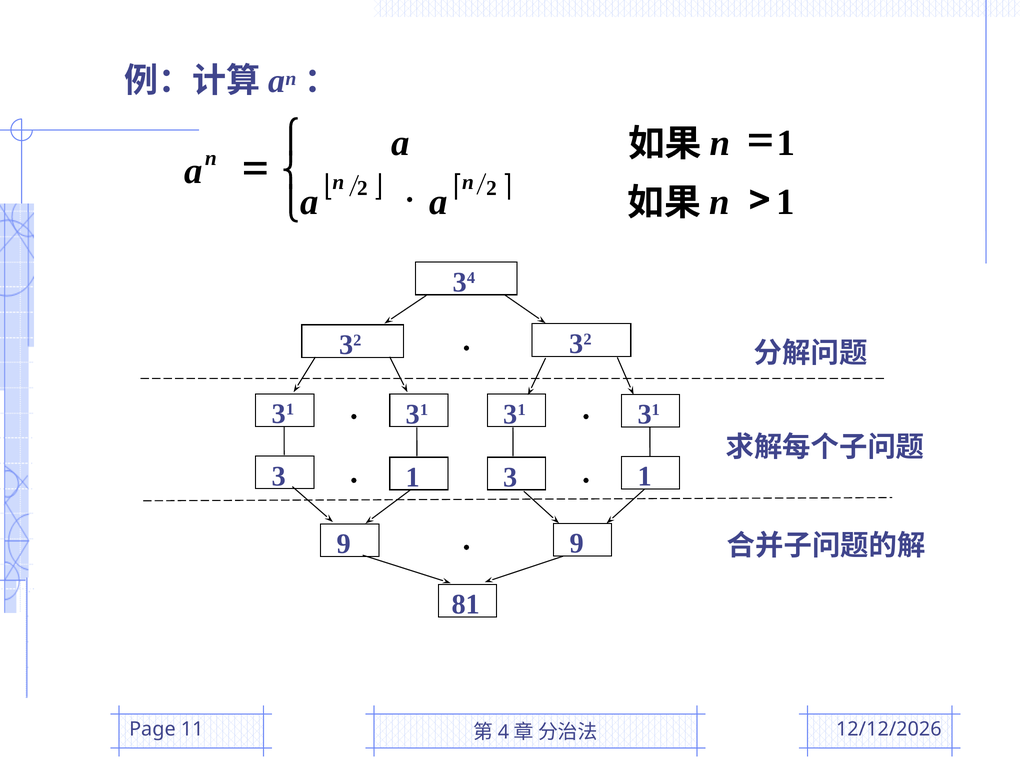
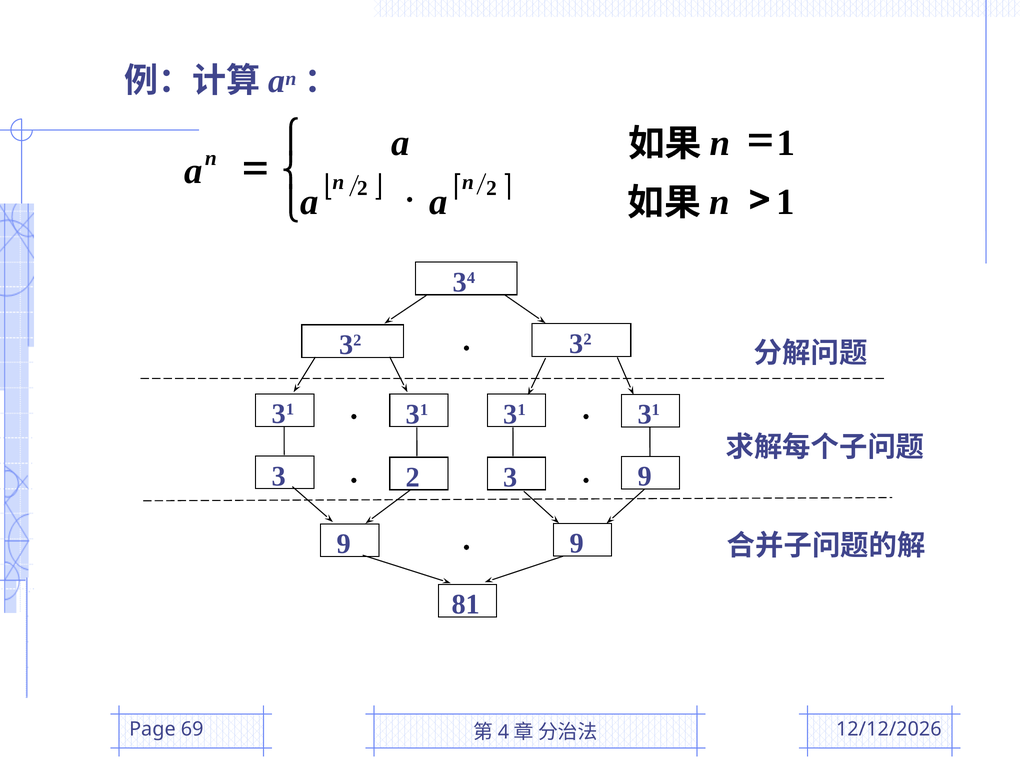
1 at (413, 477): 1 -> 2
1 at (645, 477): 1 -> 9
11: 11 -> 69
